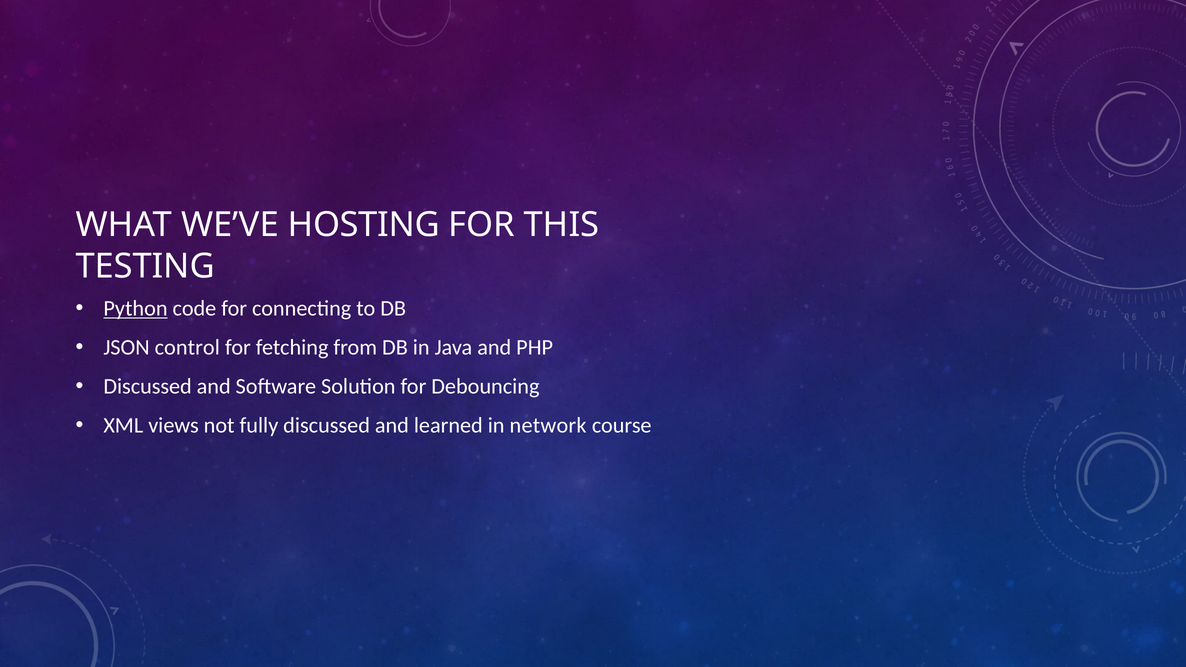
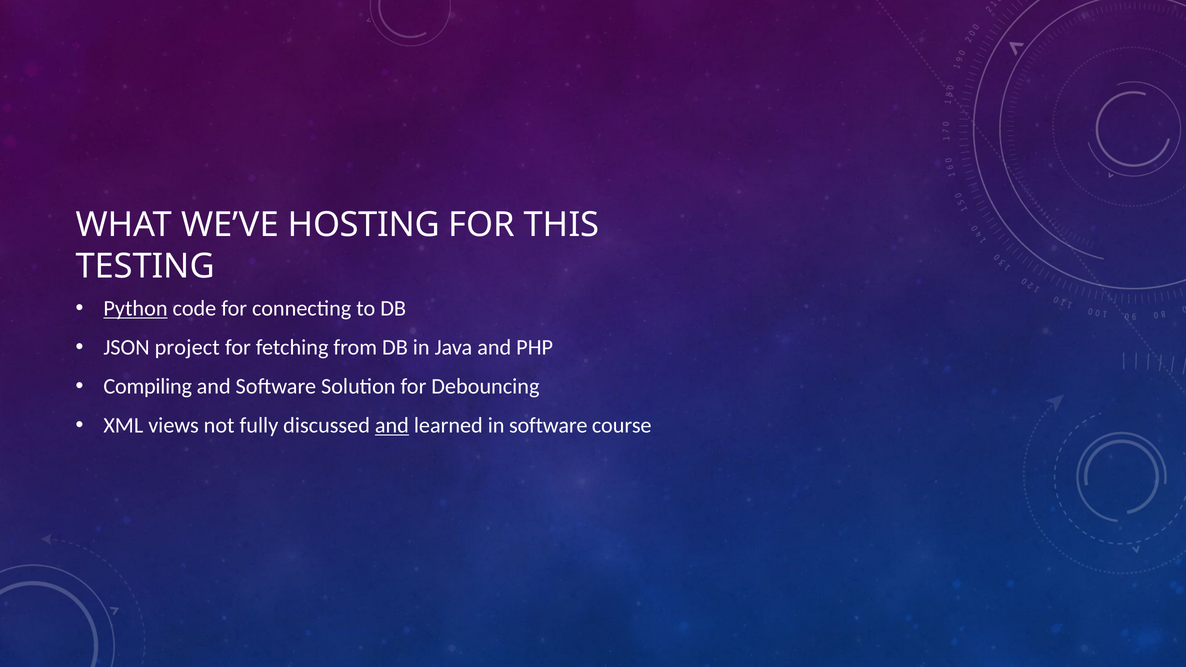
control: control -> project
Discussed at (148, 387): Discussed -> Compiling
and at (392, 426) underline: none -> present
in network: network -> software
